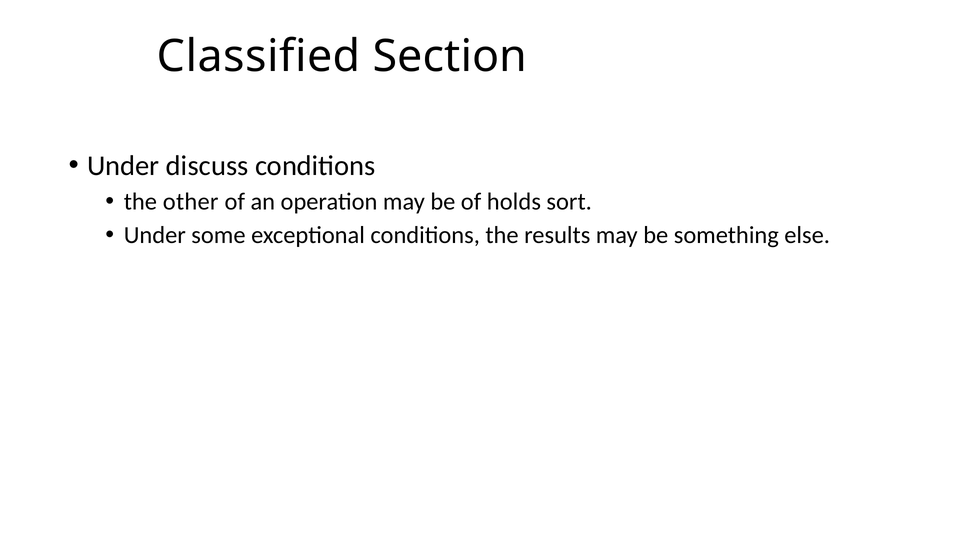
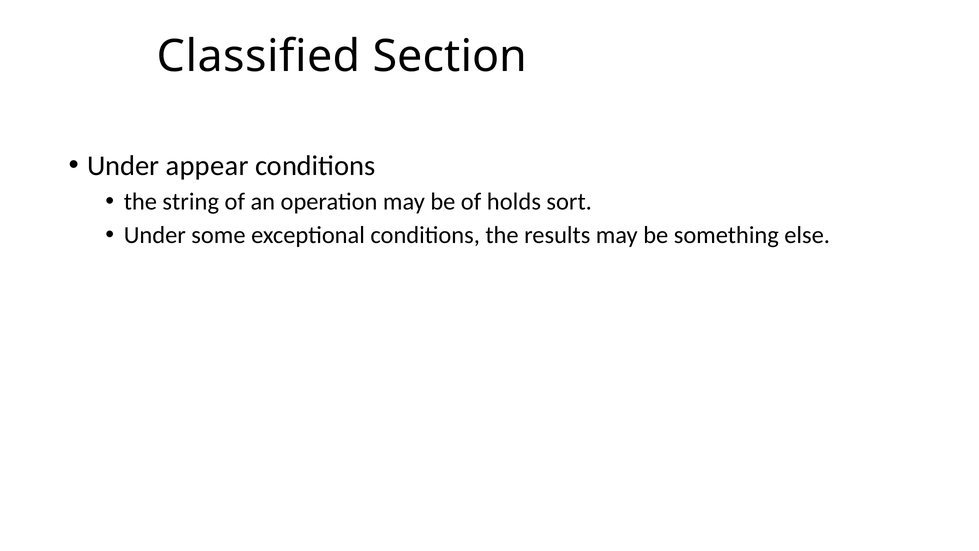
discuss: discuss -> appear
other: other -> string
